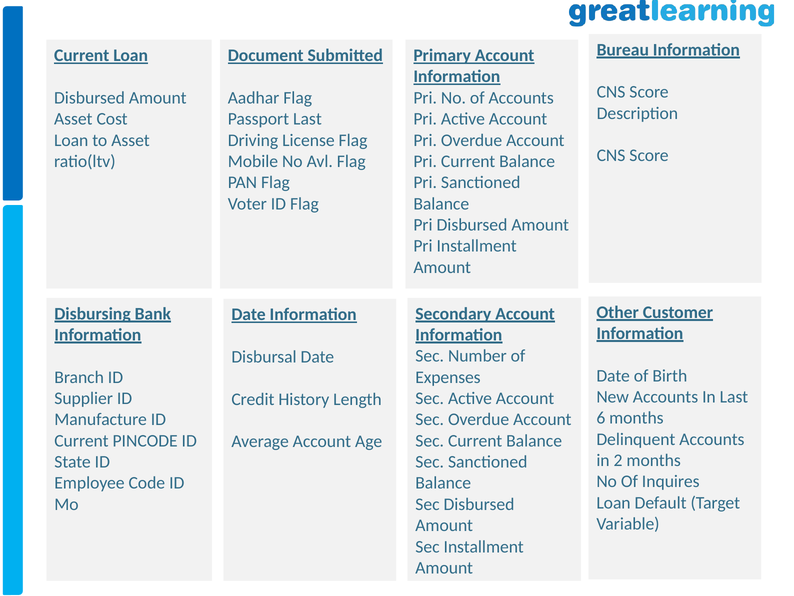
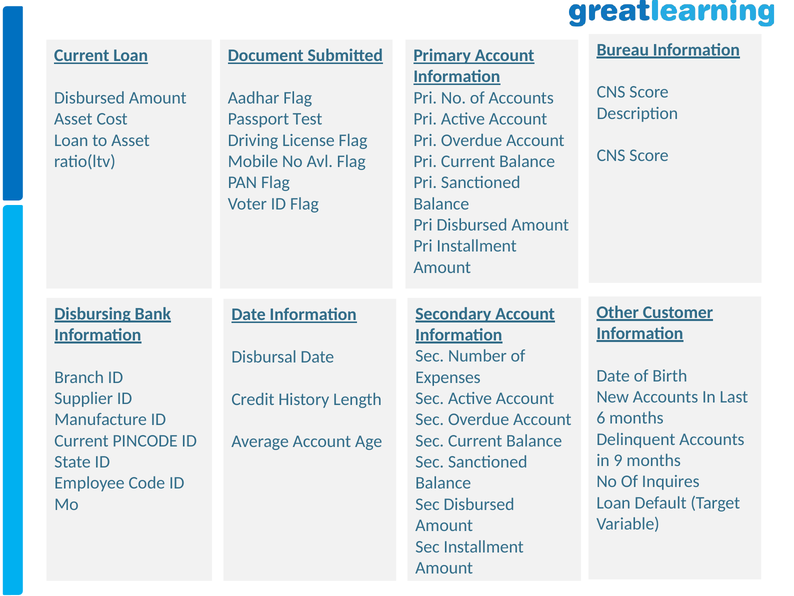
Passport Last: Last -> Test
2: 2 -> 9
